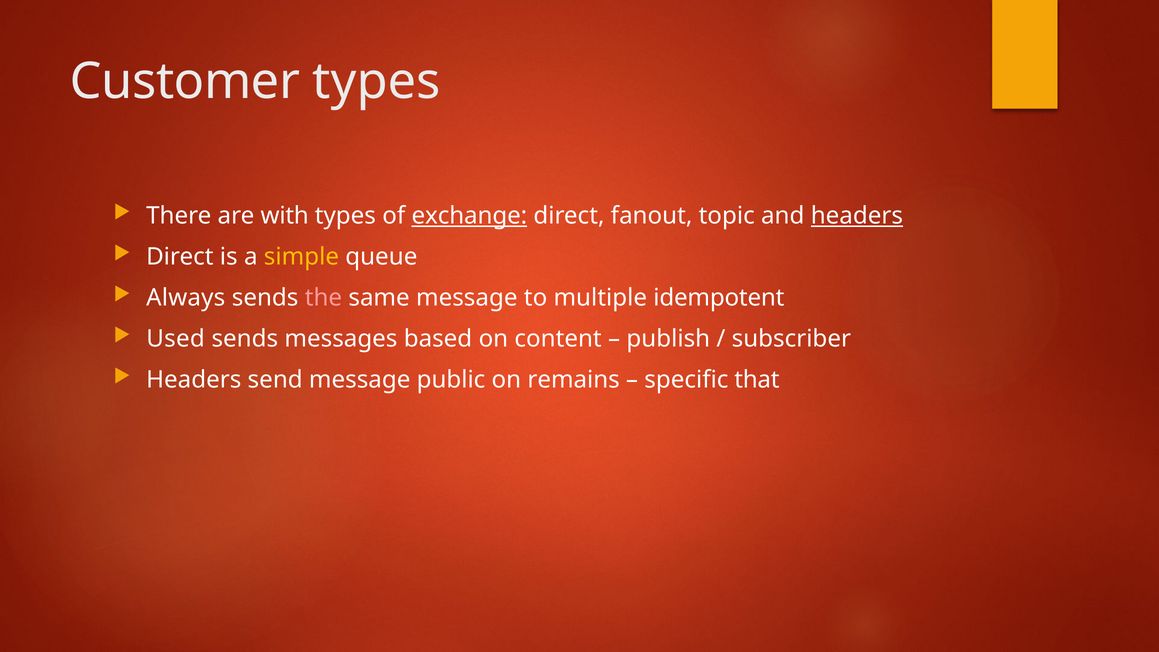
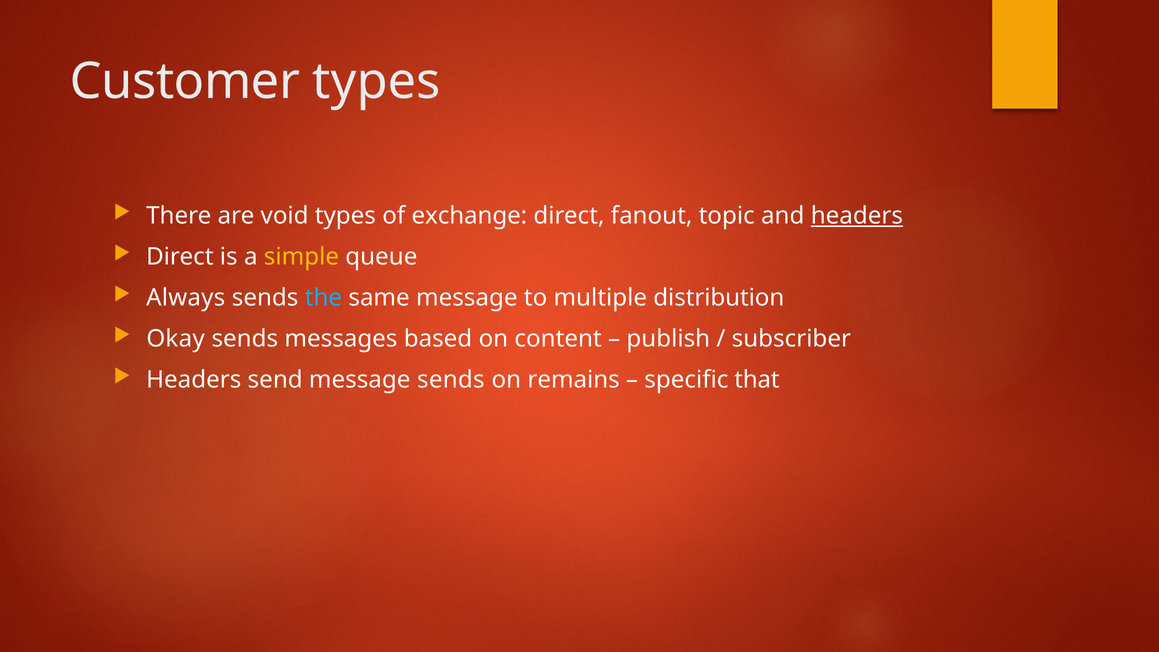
with: with -> void
exchange underline: present -> none
the colour: pink -> light blue
idempotent: idempotent -> distribution
Used: Used -> Okay
message public: public -> sends
